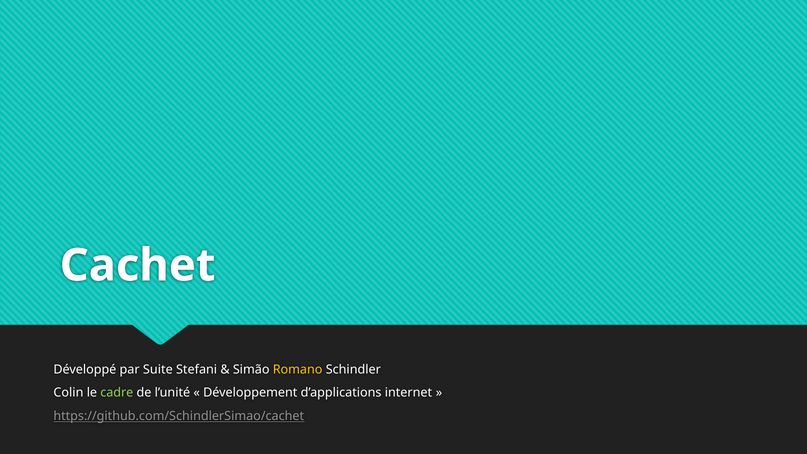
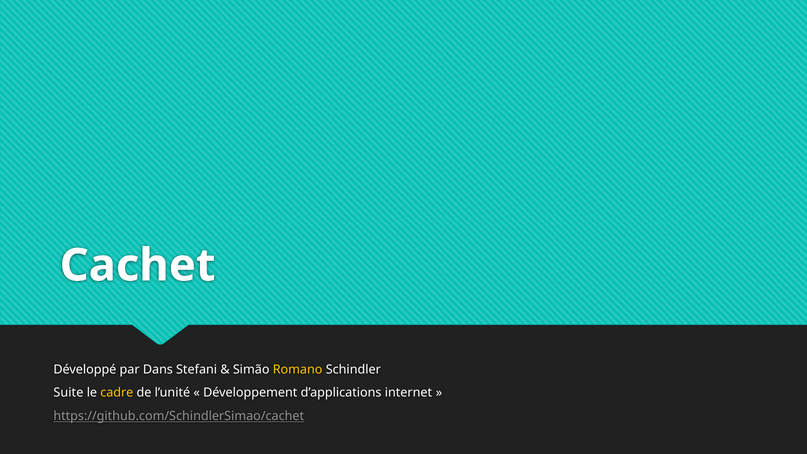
Suite: Suite -> Dans
Colin: Colin -> Suite
cadre colour: light green -> yellow
